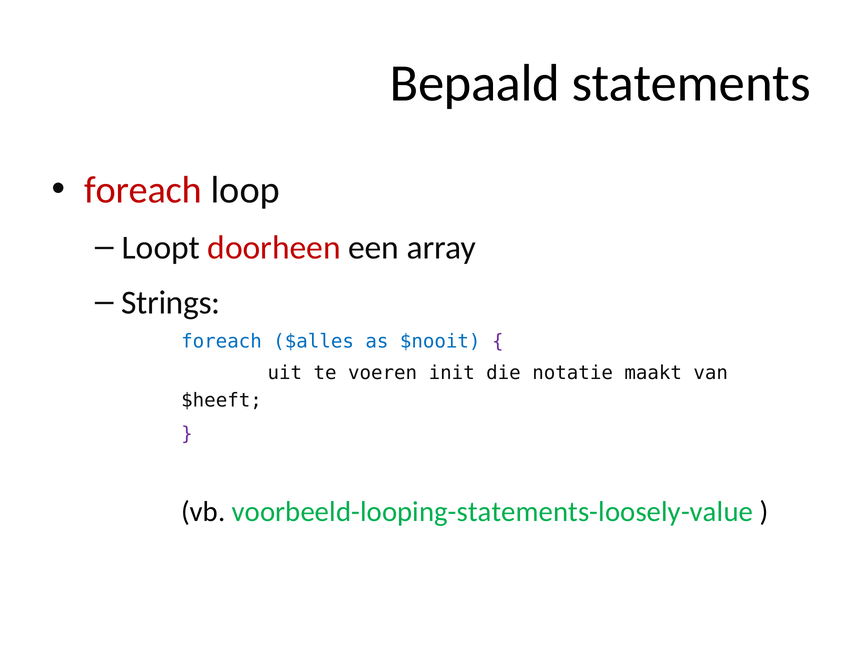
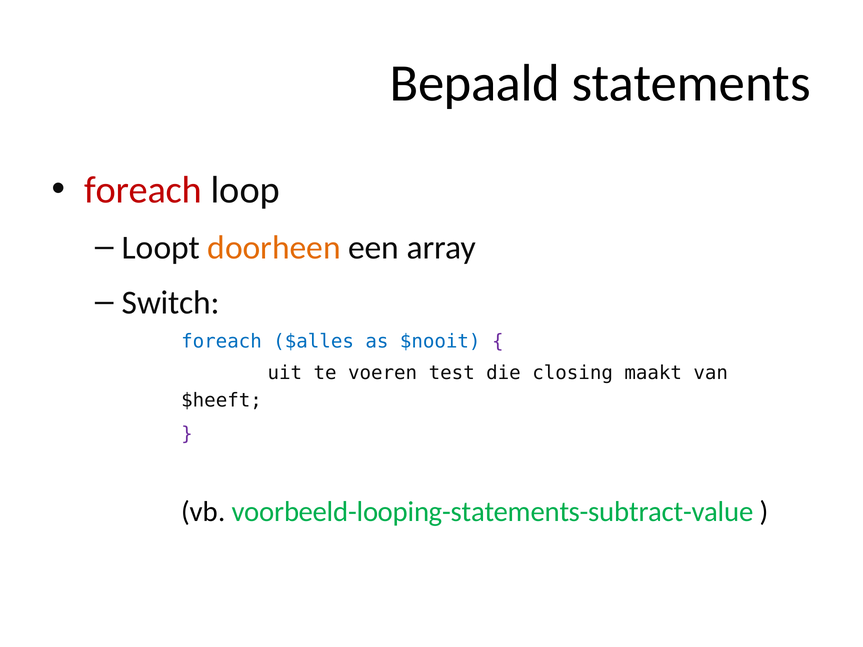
doorheen colour: red -> orange
Strings: Strings -> Switch
init: init -> test
notatie: notatie -> closing
voorbeeld-looping-statements-loosely-value: voorbeeld-looping-statements-loosely-value -> voorbeeld-looping-statements-subtract-value
